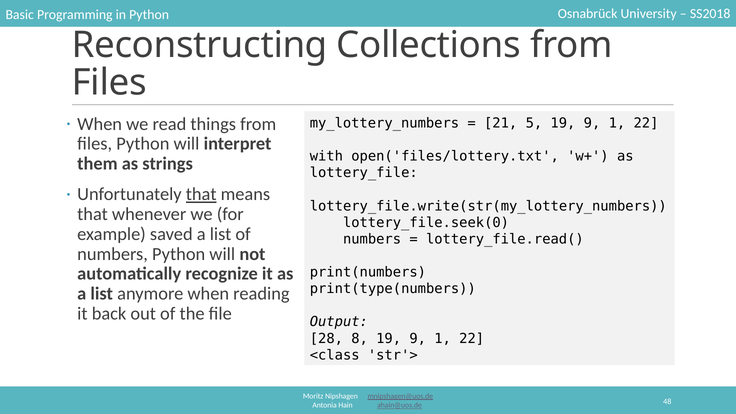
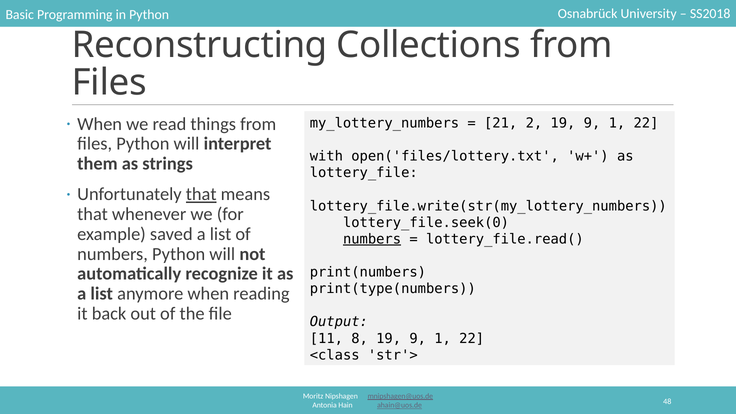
5: 5 -> 2
numbers at (372, 239) underline: none -> present
28: 28 -> 11
